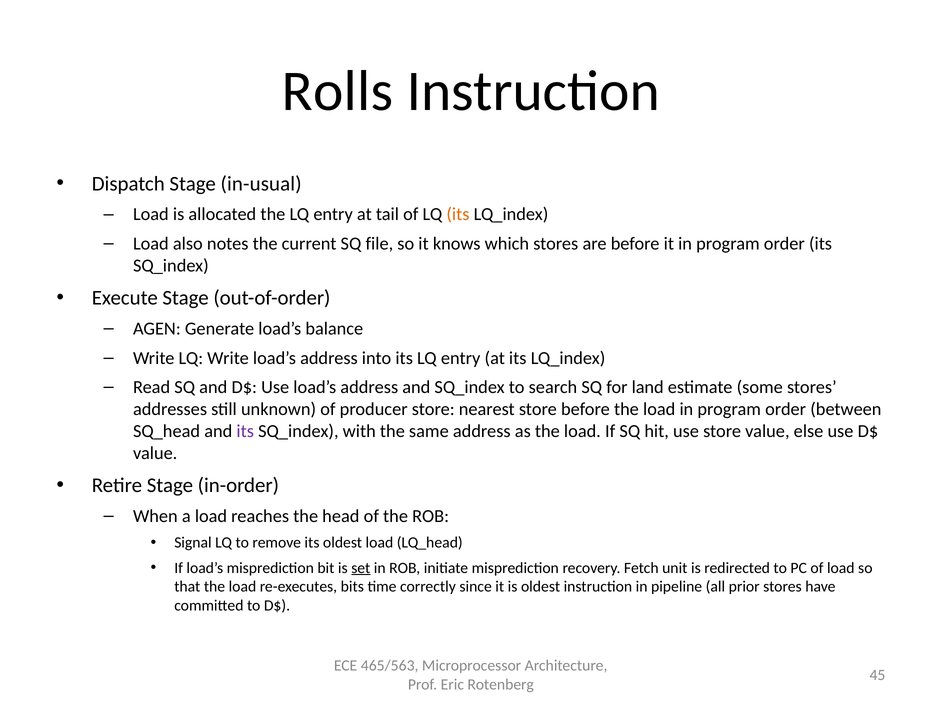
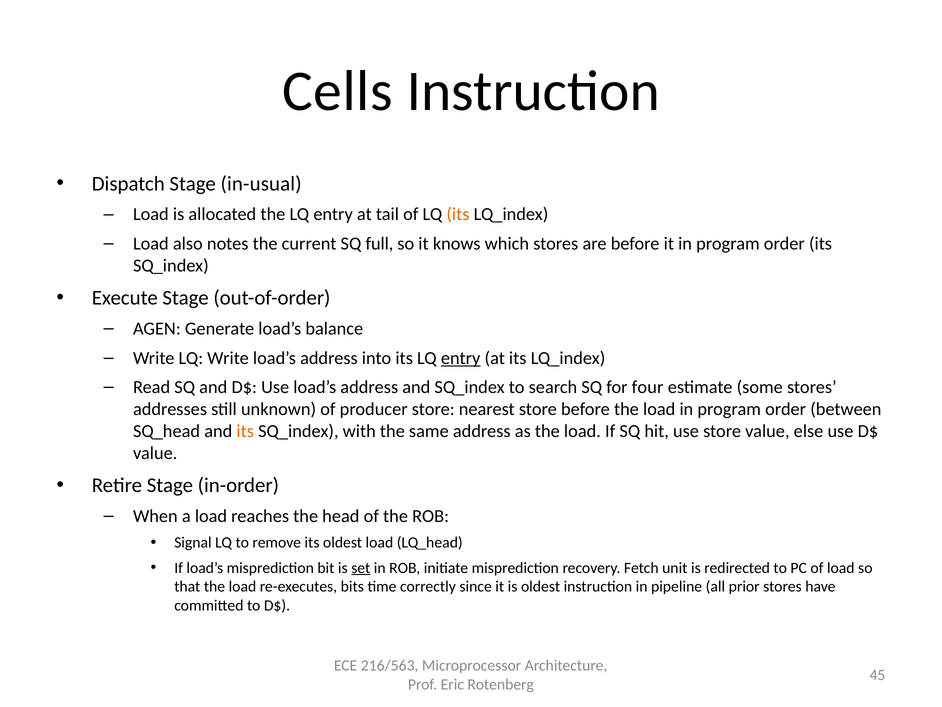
Rolls: Rolls -> Cells
file: file -> full
entry at (461, 358) underline: none -> present
land: land -> four
its at (245, 431) colour: purple -> orange
465/563: 465/563 -> 216/563
